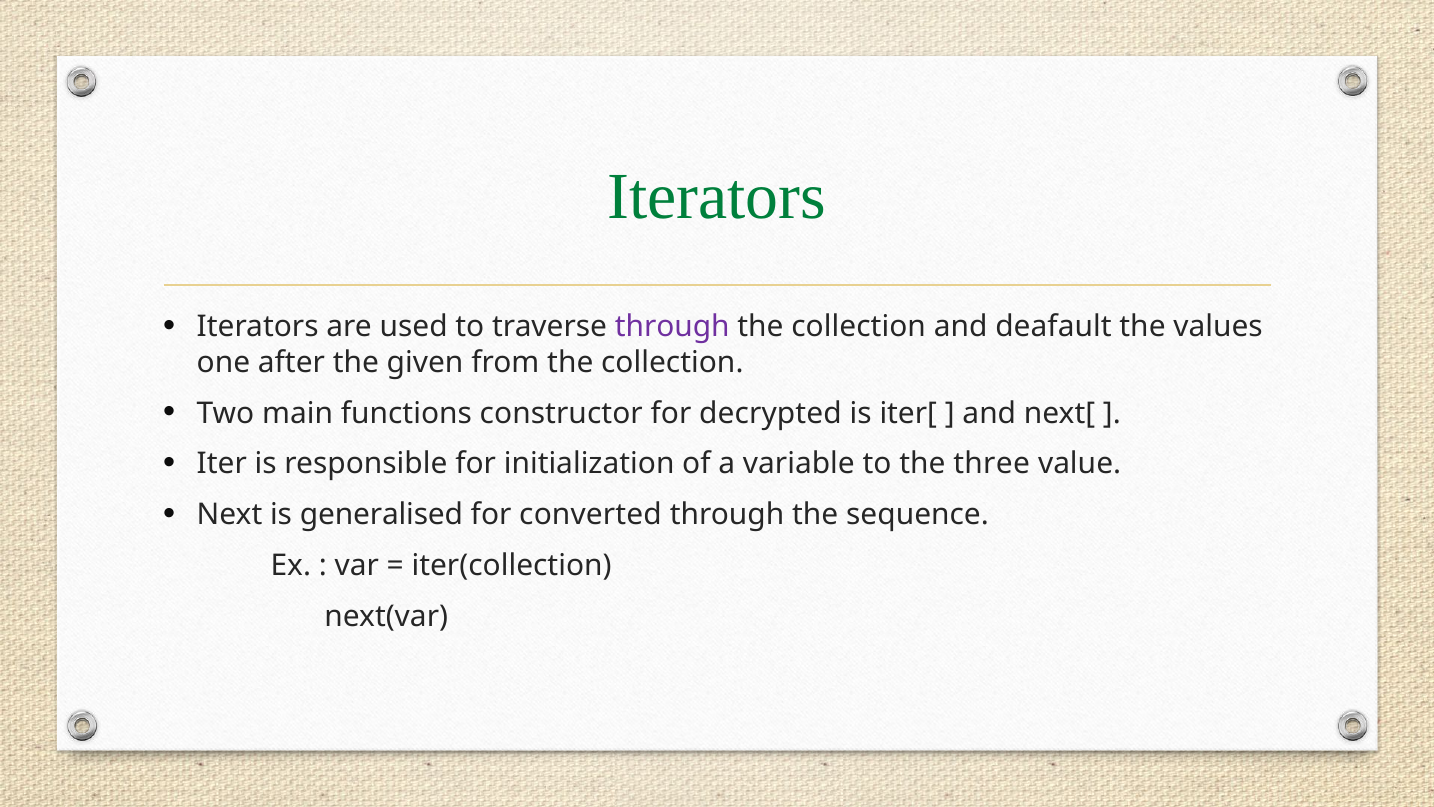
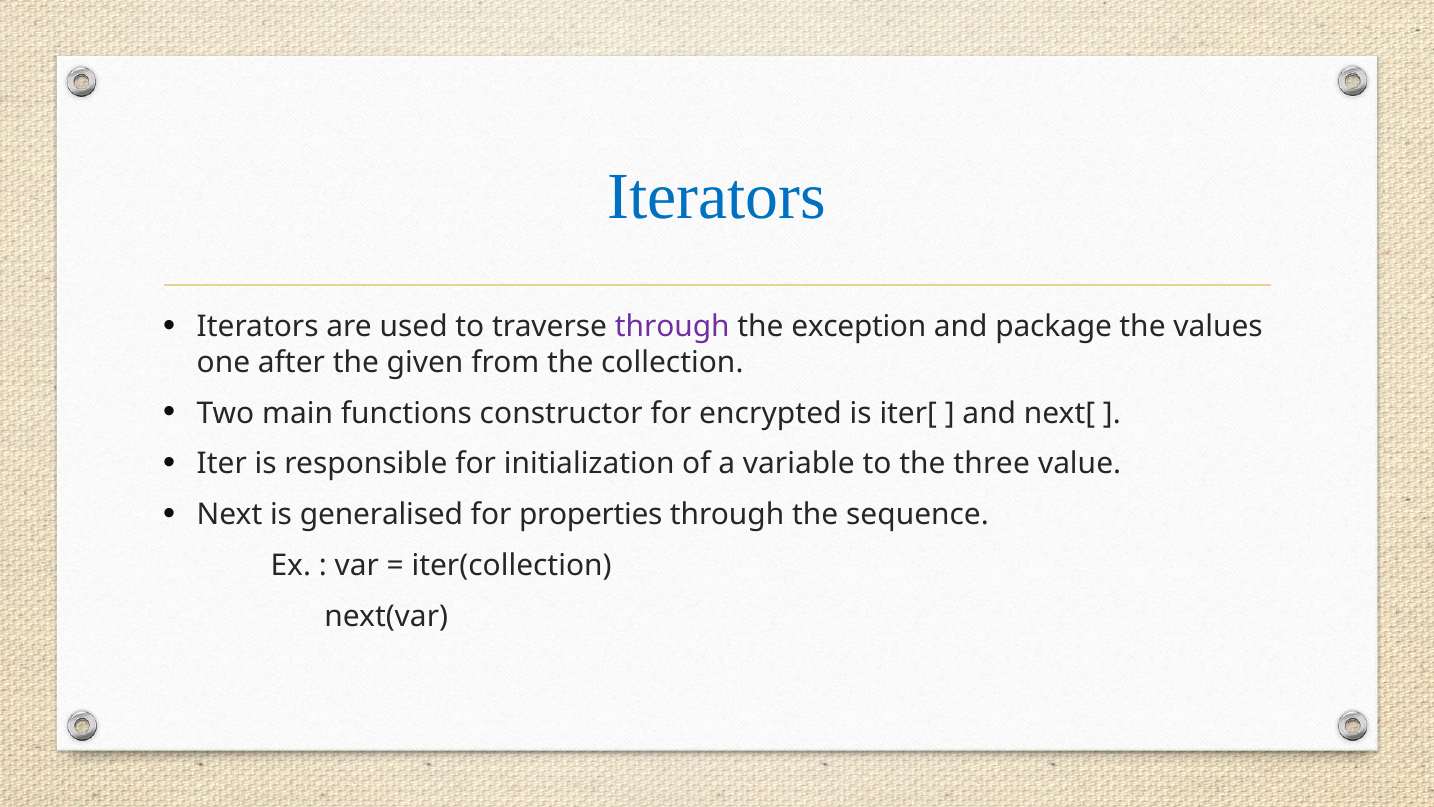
Iterators at (717, 197) colour: green -> blue
collection at (859, 326): collection -> exception
deafault: deafault -> package
decrypted: decrypted -> encrypted
converted: converted -> properties
